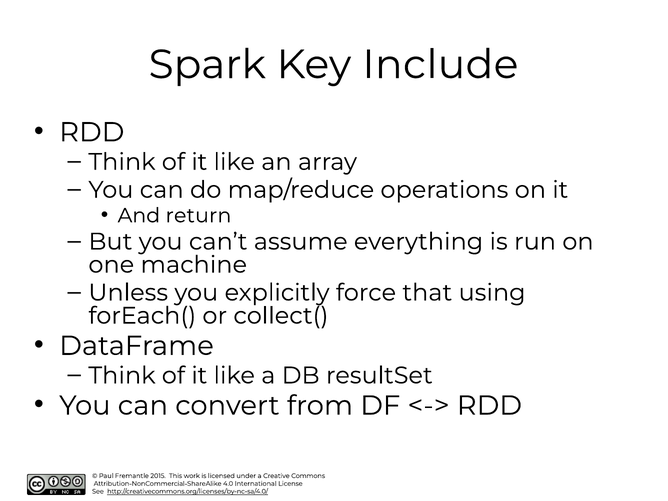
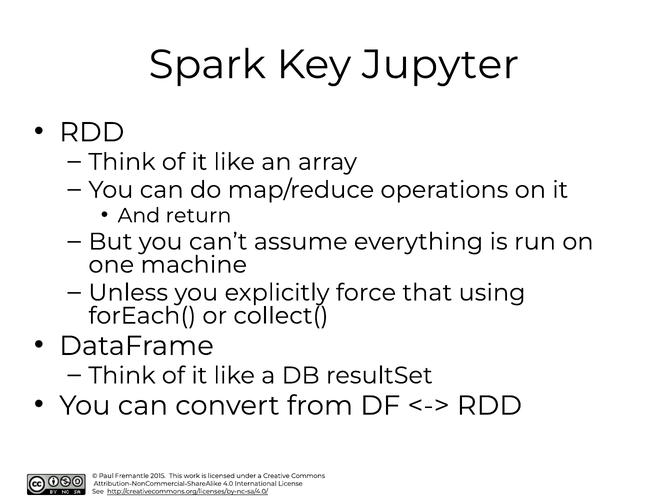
Include: Include -> Jupyter
